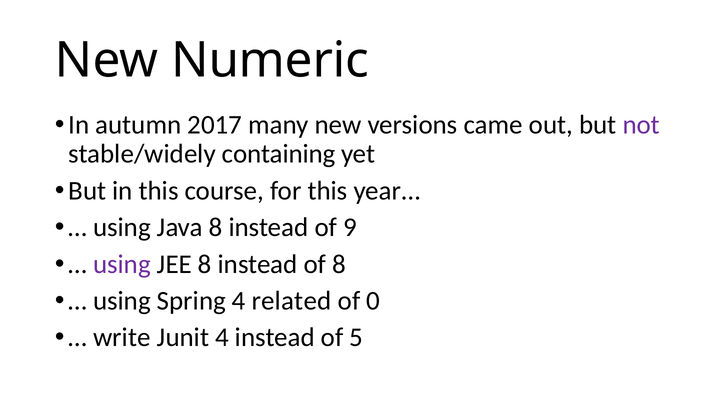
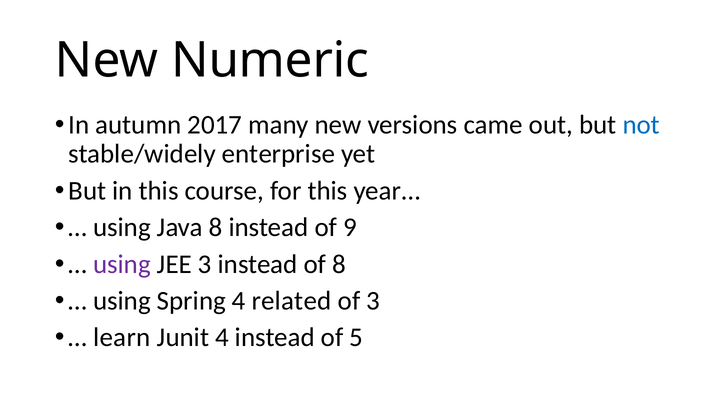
not colour: purple -> blue
containing: containing -> enterprise
JEE 8: 8 -> 3
of 0: 0 -> 3
write: write -> learn
